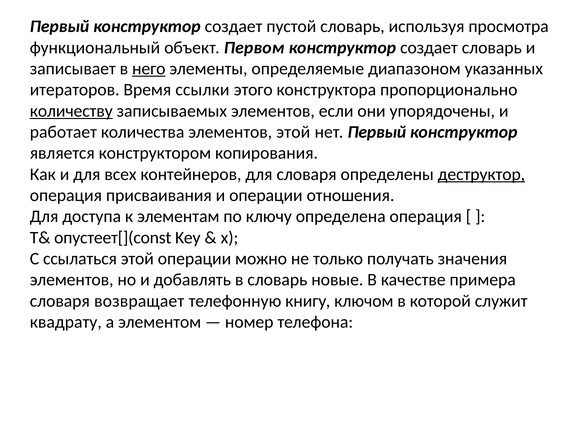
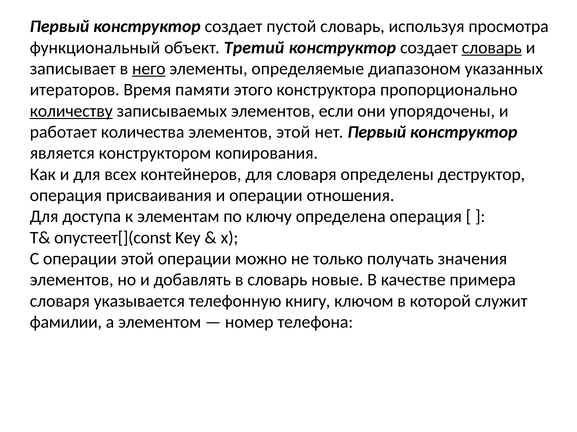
Первом: Первом -> Третий
словарь at (492, 48) underline: none -> present
ссылки: ссылки -> памяти
деструктор underline: present -> none
С ссылаться: ссылаться -> операции
возвращает: возвращает -> указывается
квадрату: квадрату -> фамилии
